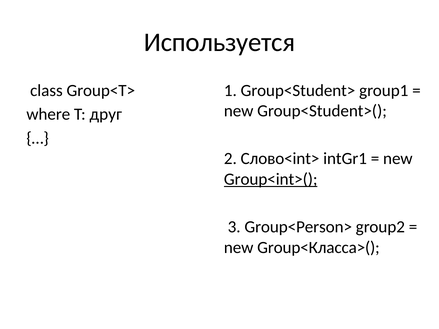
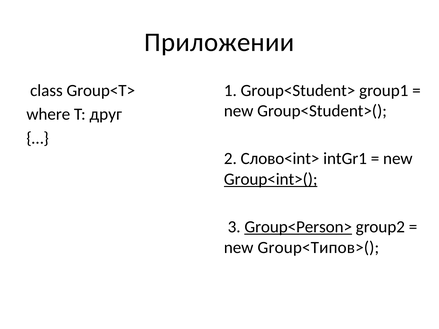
Используется: Используется -> Приложении
Group<Person> underline: none -> present
Group<Класса>(: Group<Класса>( -> Group<Типов>(
